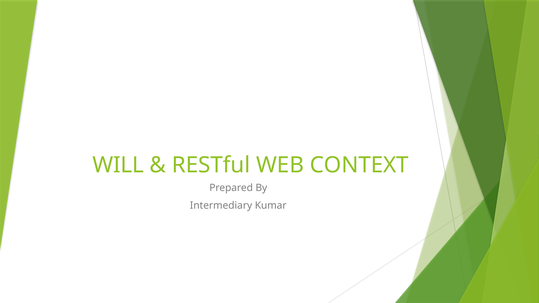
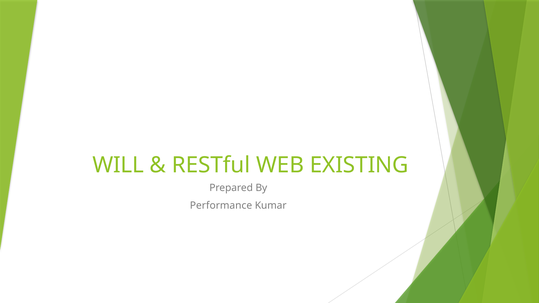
CONTEXT: CONTEXT -> EXISTING
Intermediary: Intermediary -> Performance
